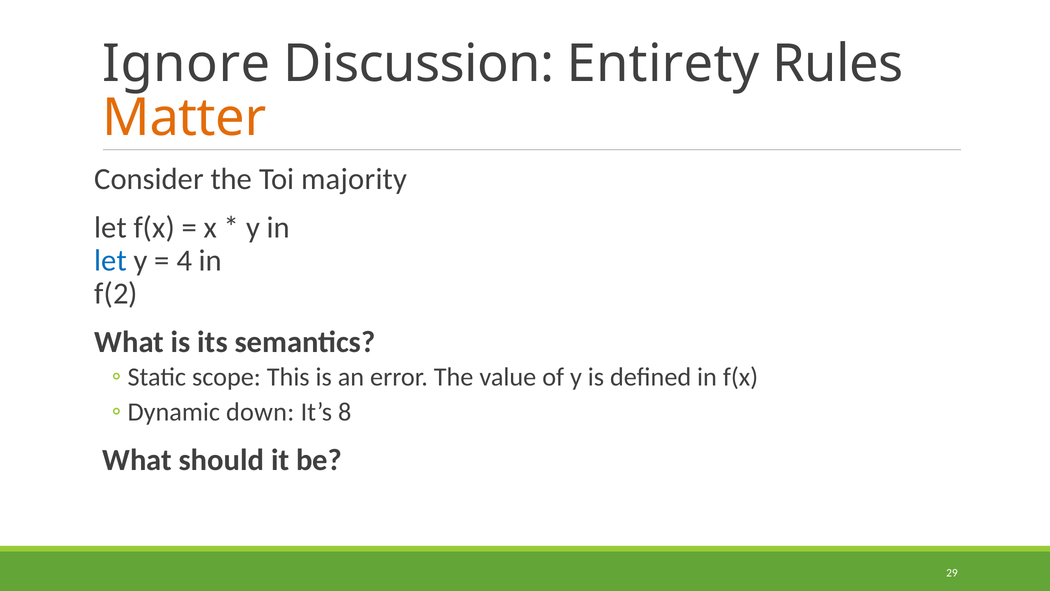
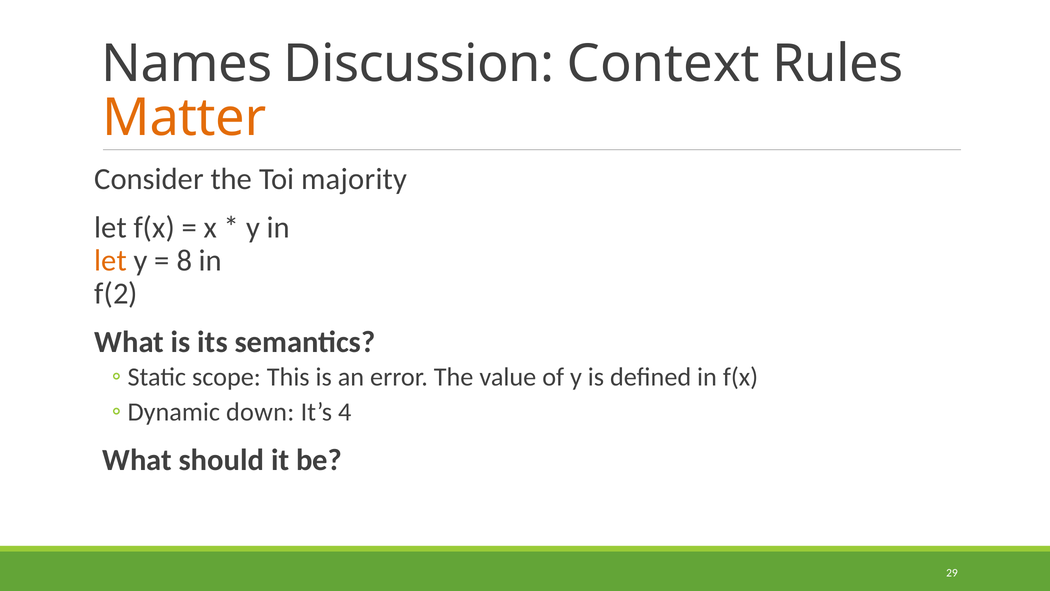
Ignore: Ignore -> Names
Entirety: Entirety -> Context
let at (111, 261) colour: blue -> orange
4: 4 -> 8
8: 8 -> 4
